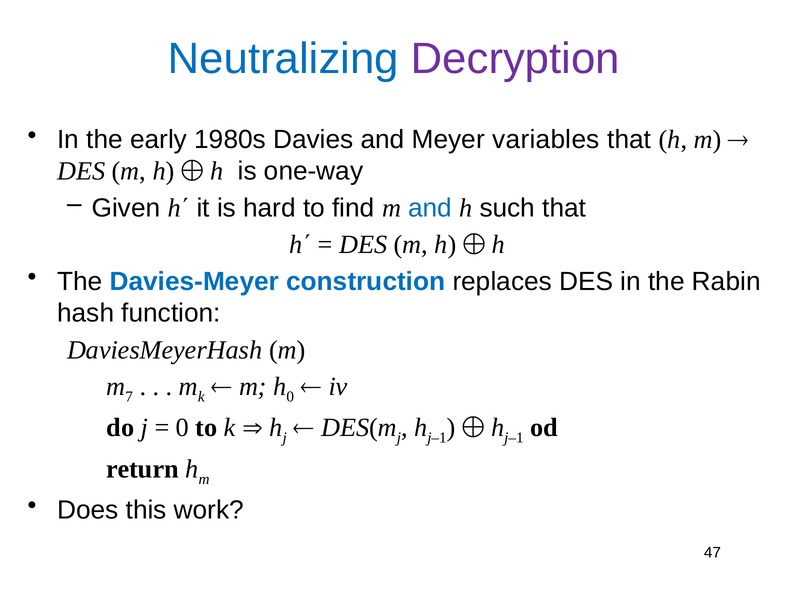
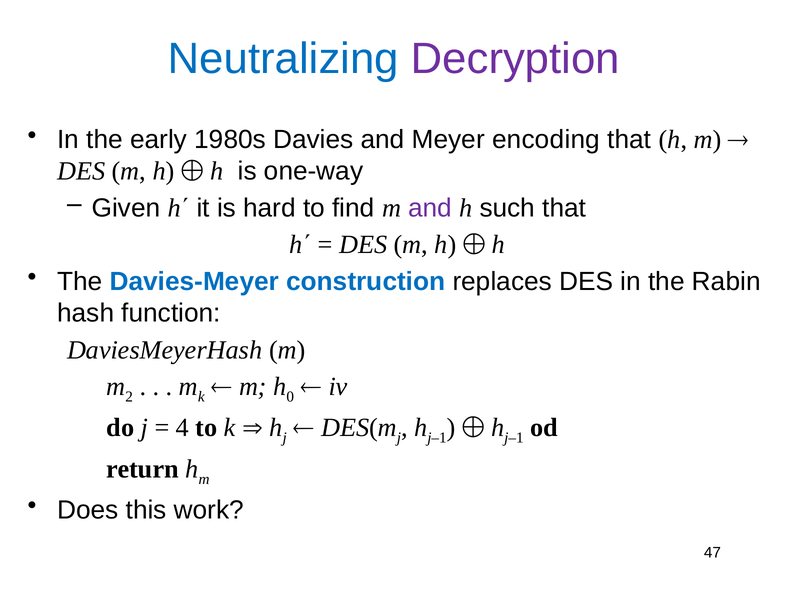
variables: variables -> encoding
and at (430, 208) colour: blue -> purple
7: 7 -> 2
0 at (182, 428): 0 -> 4
